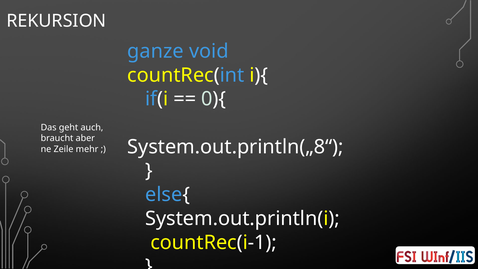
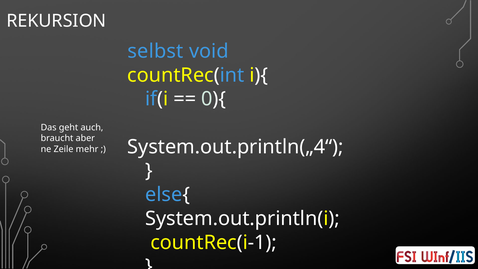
ganze: ganze -> selbst
System.out.println(„8“: System.out.println(„8“ -> System.out.println(„4“
